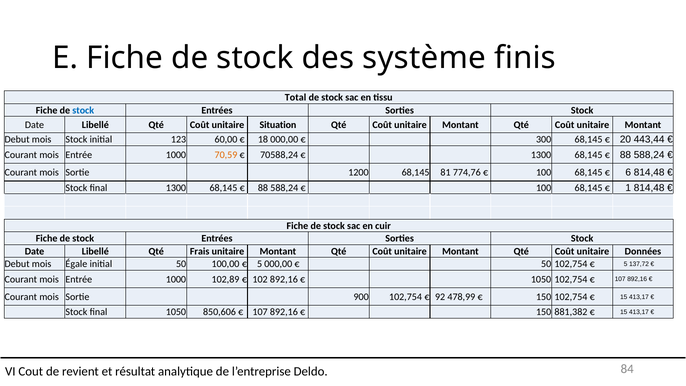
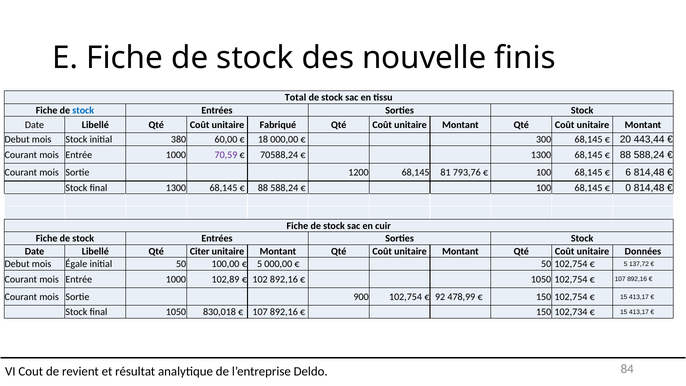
système: système -> nouvelle
Situation: Situation -> Fabriqué
123: 123 -> 380
70,59 colour: orange -> purple
774,76: 774,76 -> 793,76
1: 1 -> 0
Frais: Frais -> Citer
850,606: 850,606 -> 830,018
881,382: 881,382 -> 102,734
